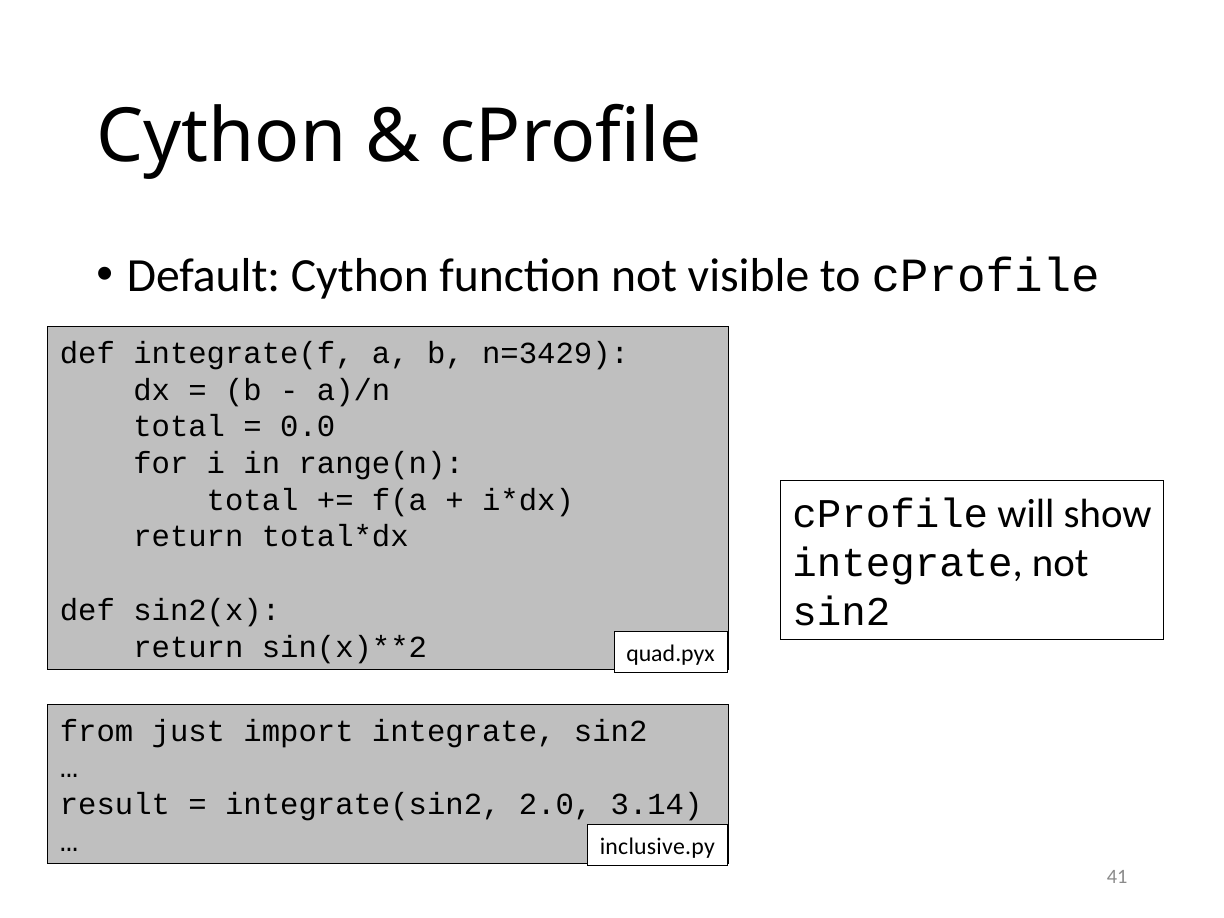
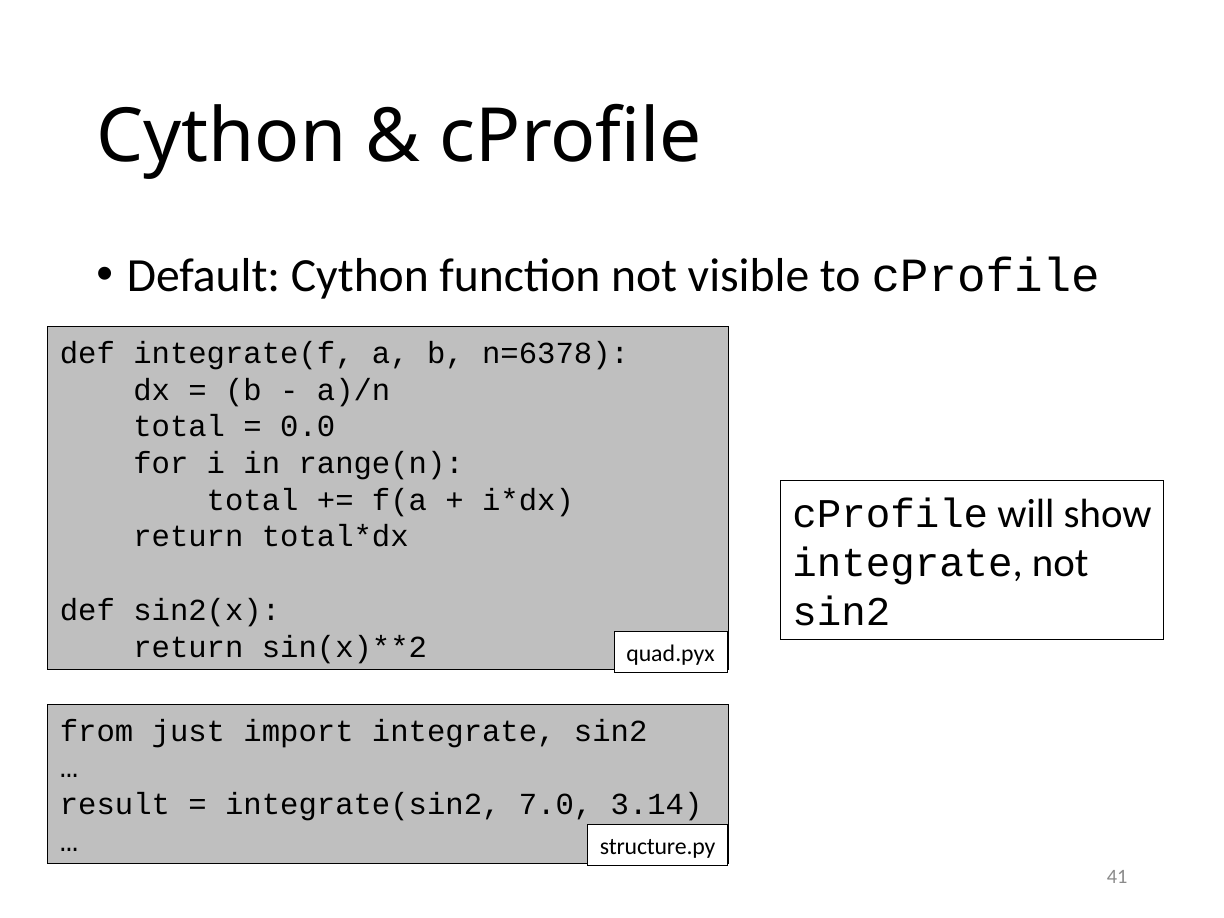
n=3429: n=3429 -> n=6378
2.0: 2.0 -> 7.0
inclusive.py: inclusive.py -> structure.py
